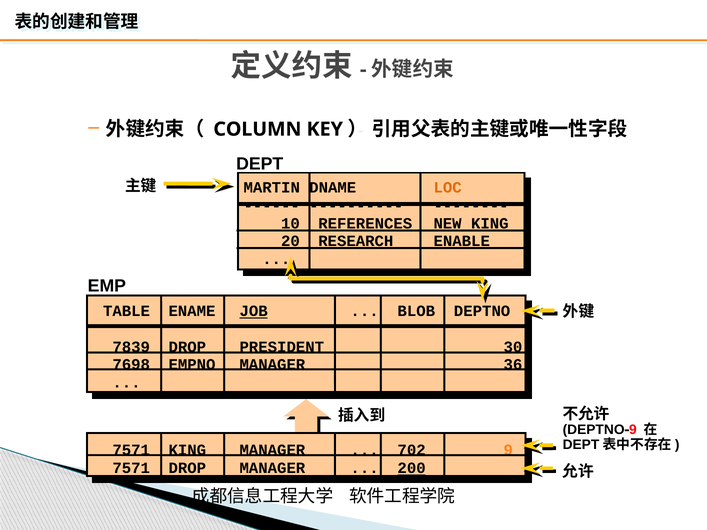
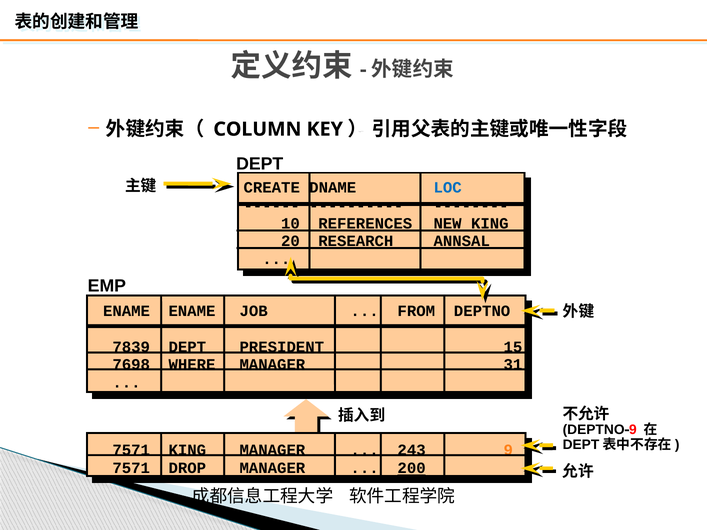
MARTIN: MARTIN -> CREATE
LOC colour: orange -> blue
ENABLE: ENABLE -> ANNSAL
TABLE at (127, 311): TABLE -> ENAME
JOB underline: present -> none
BLOB: BLOB -> FROM
7839 DROP: DROP -> DEPT
30: 30 -> 15
EMPNO: EMPNO -> WHERE
36: 36 -> 31
702: 702 -> 243
